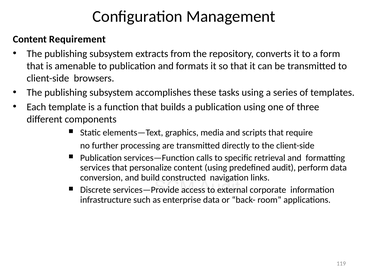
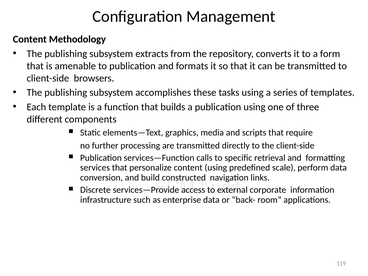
Requirement: Requirement -> Methodology
audit: audit -> scale
